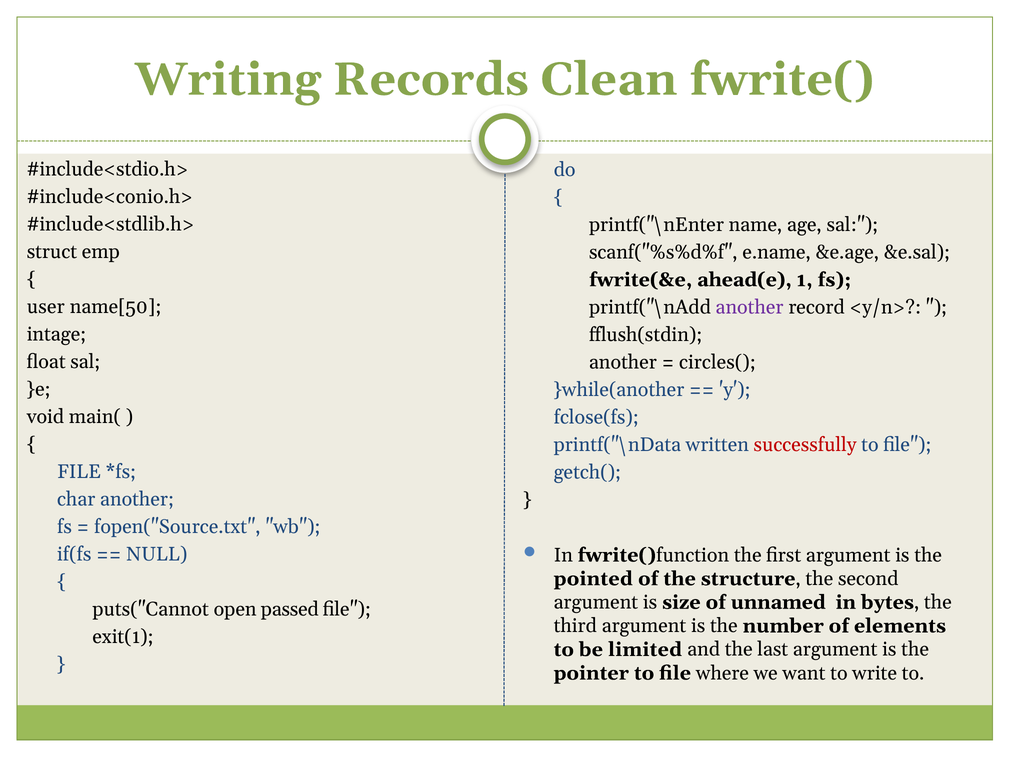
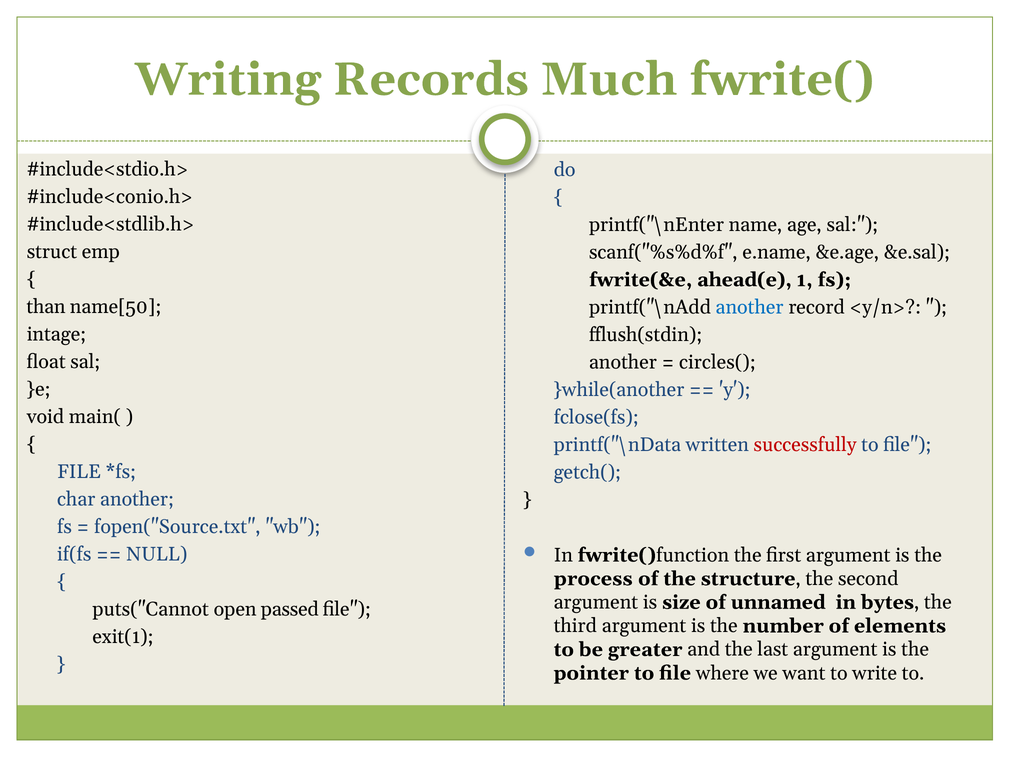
Clean: Clean -> Much
user: user -> than
another at (750, 307) colour: purple -> blue
pointed: pointed -> process
limited: limited -> greater
